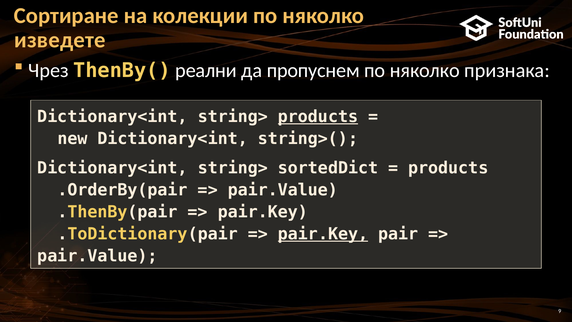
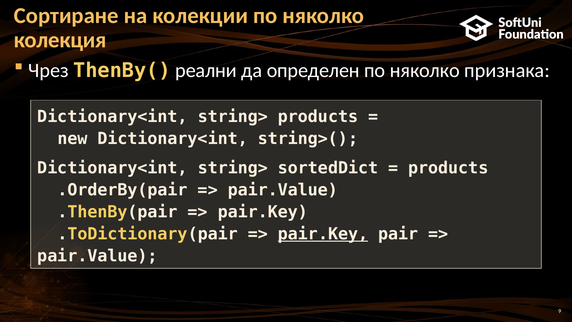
изведете: изведете -> колекция
пропуснем: пропуснем -> определен
products at (318, 117) underline: present -> none
